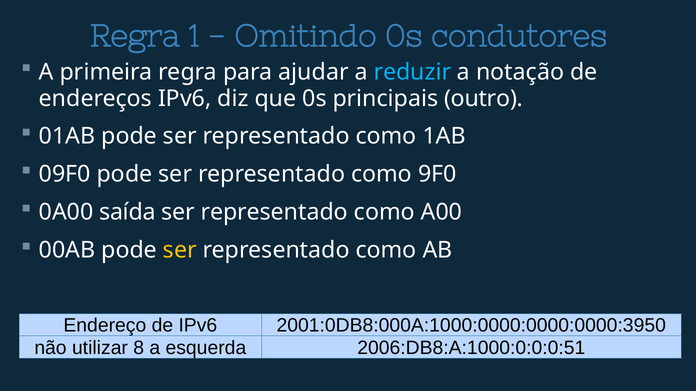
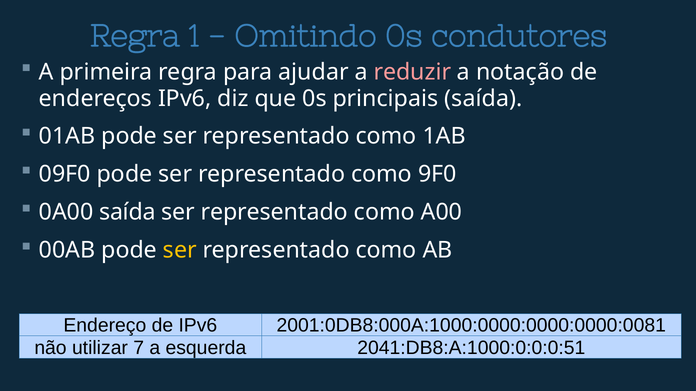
reduzir colour: light blue -> pink
principais outro: outro -> saída
2001:0DB8:000A:1000:0000:0000:0000:3950: 2001:0DB8:000A:1000:0000:0000:0000:3950 -> 2001:0DB8:000A:1000:0000:0000:0000:0081
8: 8 -> 7
2006:DB8:A:1000:0:0:0:51: 2006:DB8:A:1000:0:0:0:51 -> 2041:DB8:A:1000:0:0:0:51
